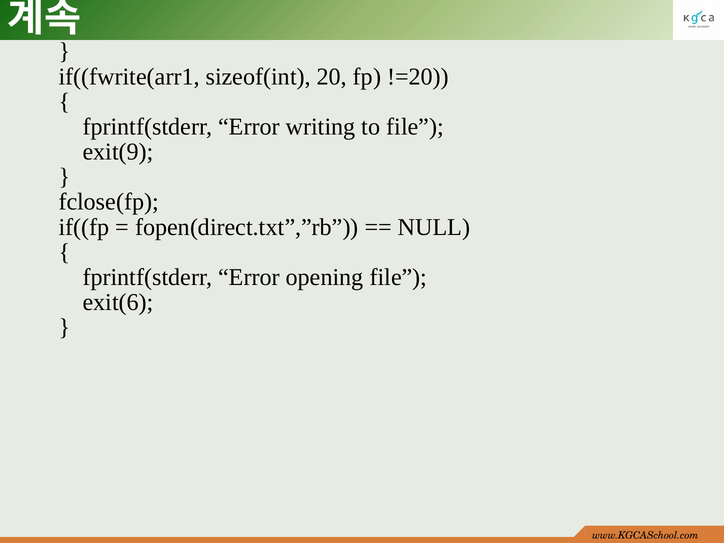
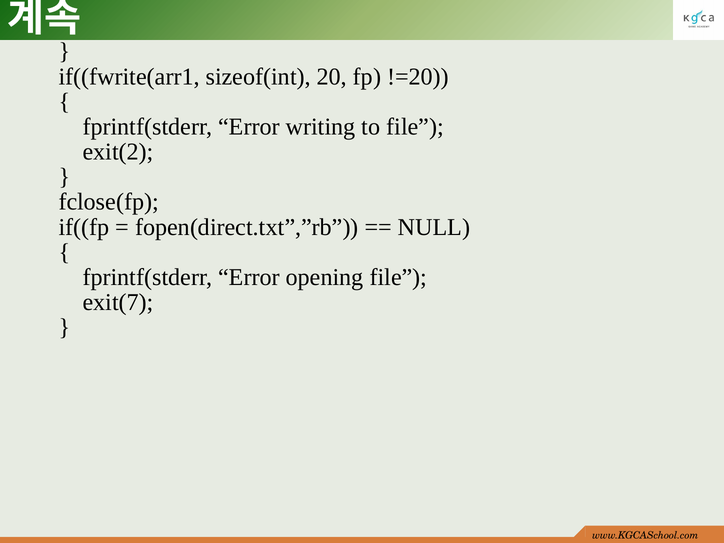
exit(9: exit(9 -> exit(2
exit(6: exit(6 -> exit(7
